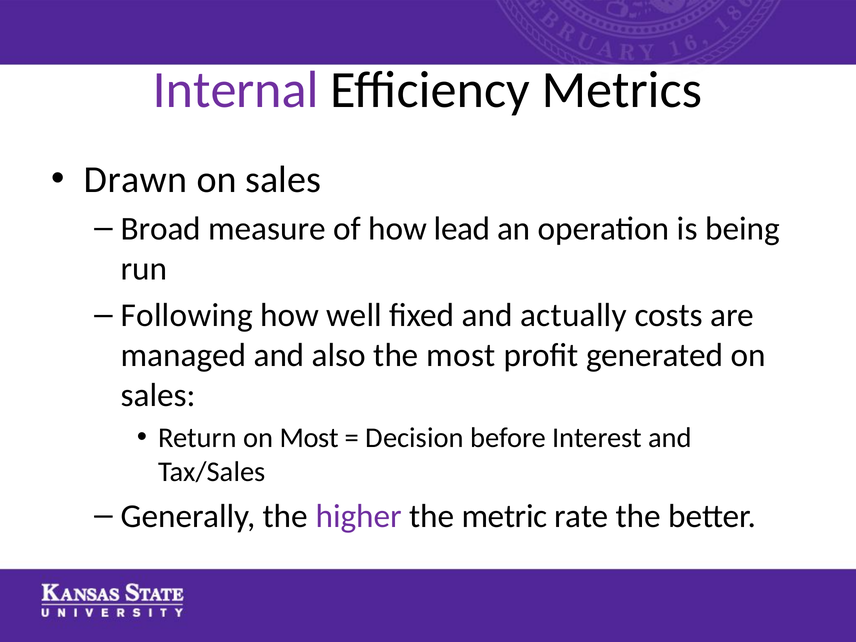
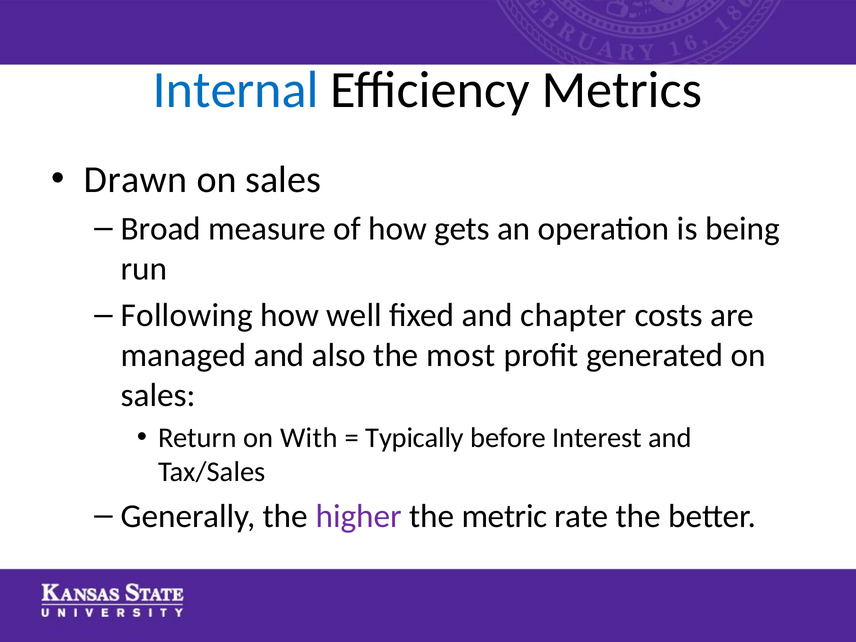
Internal colour: purple -> blue
lead: lead -> gets
actually: actually -> chapter
on Most: Most -> With
Decision: Decision -> Typically
